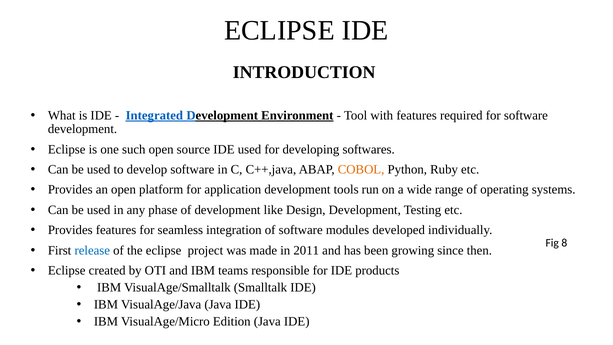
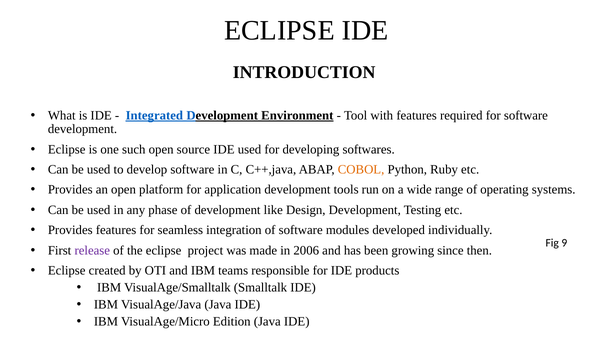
8: 8 -> 9
release colour: blue -> purple
2011: 2011 -> 2006
